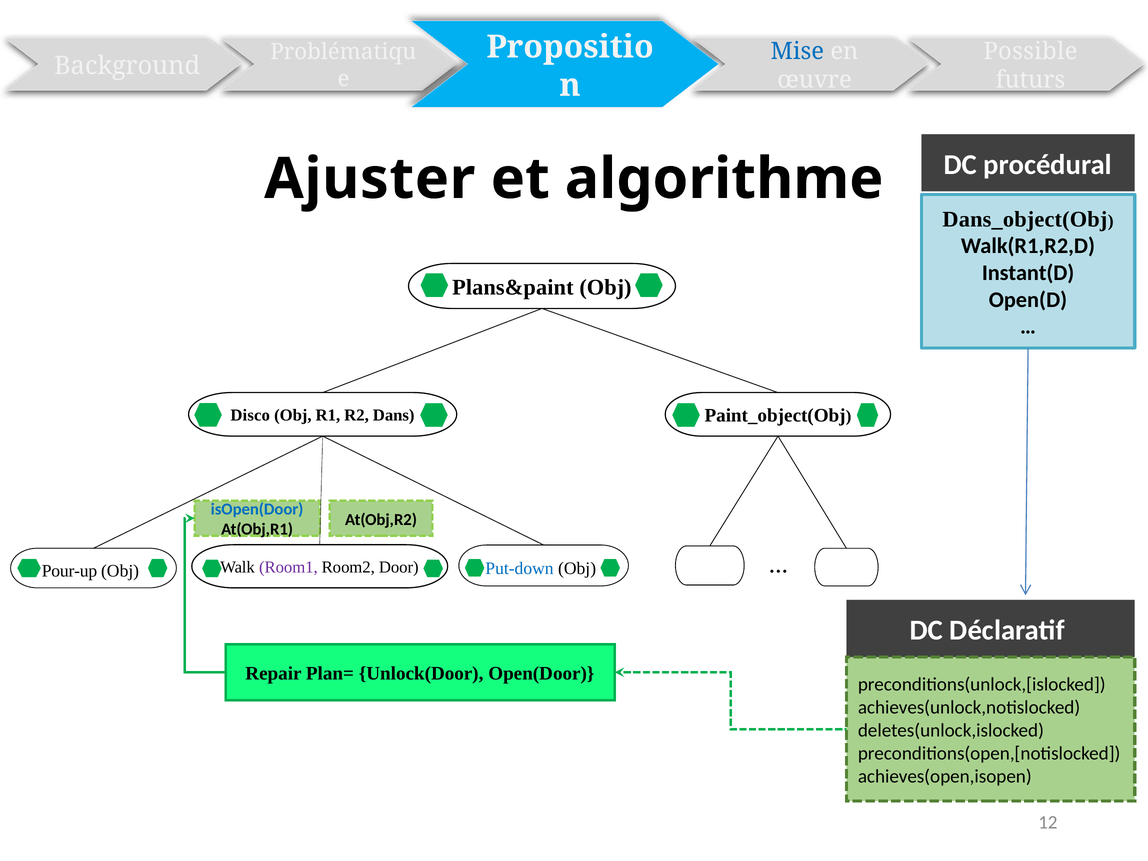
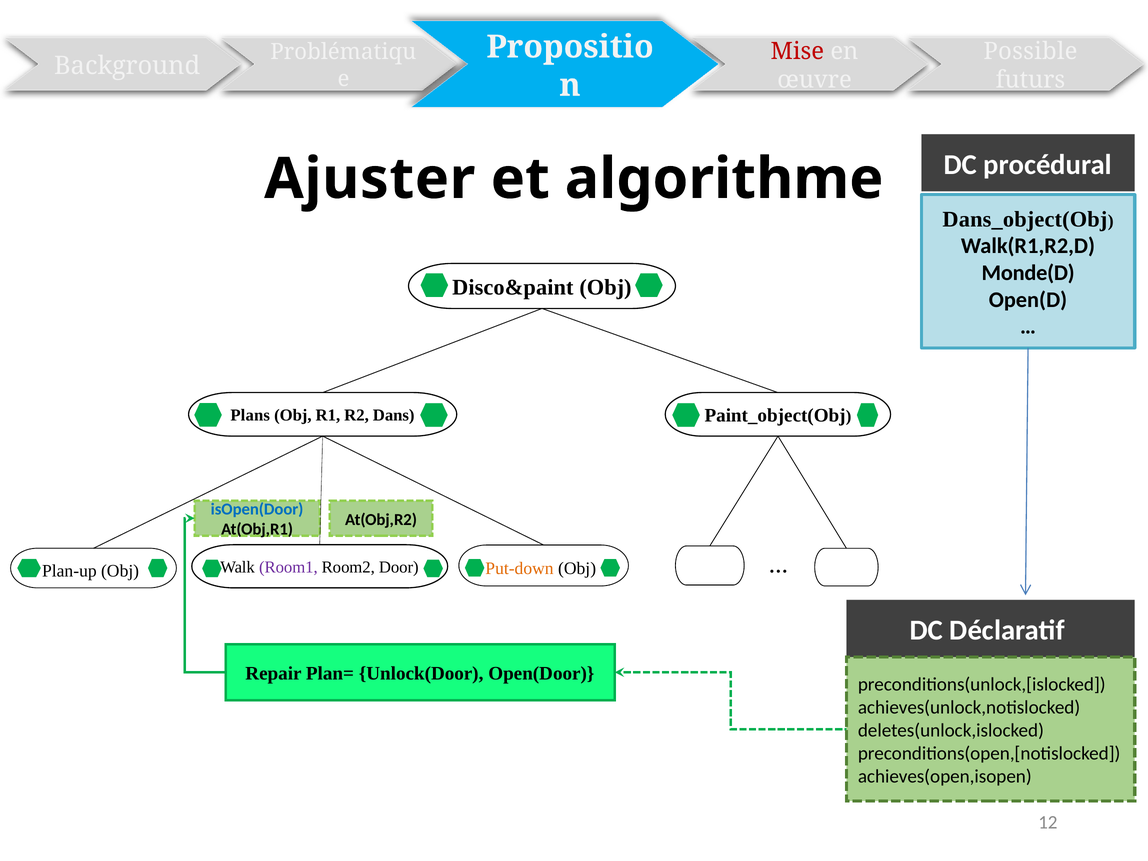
Mise colour: blue -> red
Instant(D: Instant(D -> Monde(D
Plans&paint: Plans&paint -> Disco&paint
Disco: Disco -> Plans
Put-down colour: blue -> orange
Pour-up: Pour-up -> Plan-up
